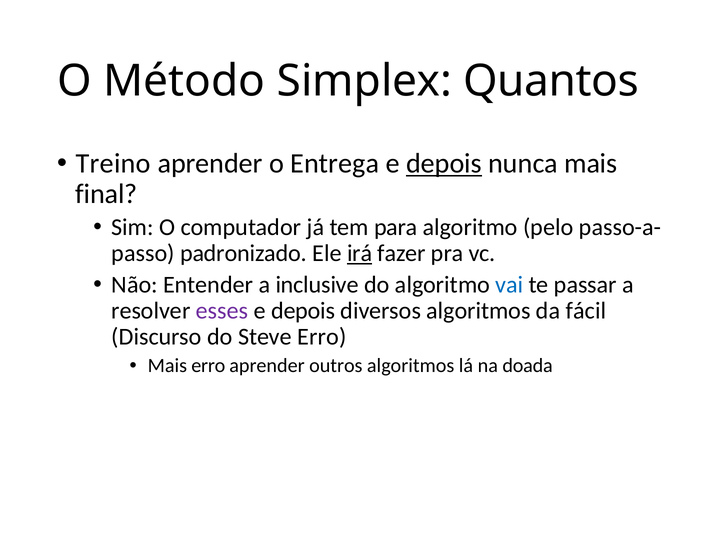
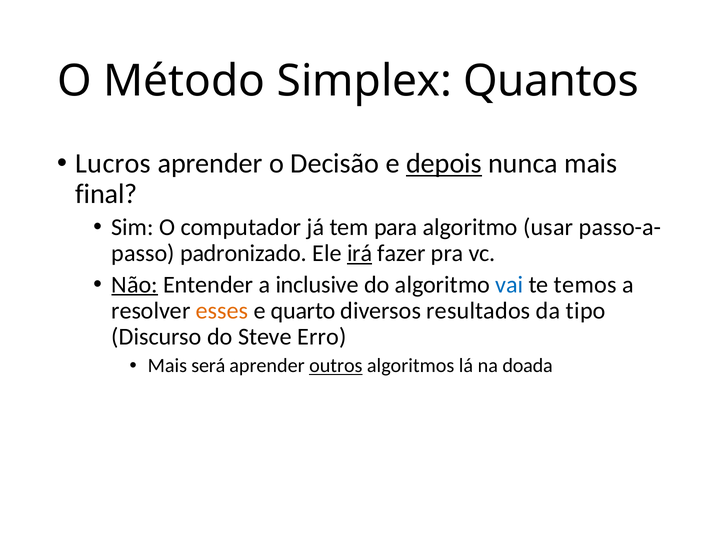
Treino: Treino -> Lucros
Entrega: Entrega -> Decisão
pelo: pelo -> usar
Não underline: none -> present
passar: passar -> temos
esses colour: purple -> orange
depois at (303, 311): depois -> quarto
diversos algoritmos: algoritmos -> resultados
fácil: fácil -> tipo
Mais erro: erro -> será
outros underline: none -> present
